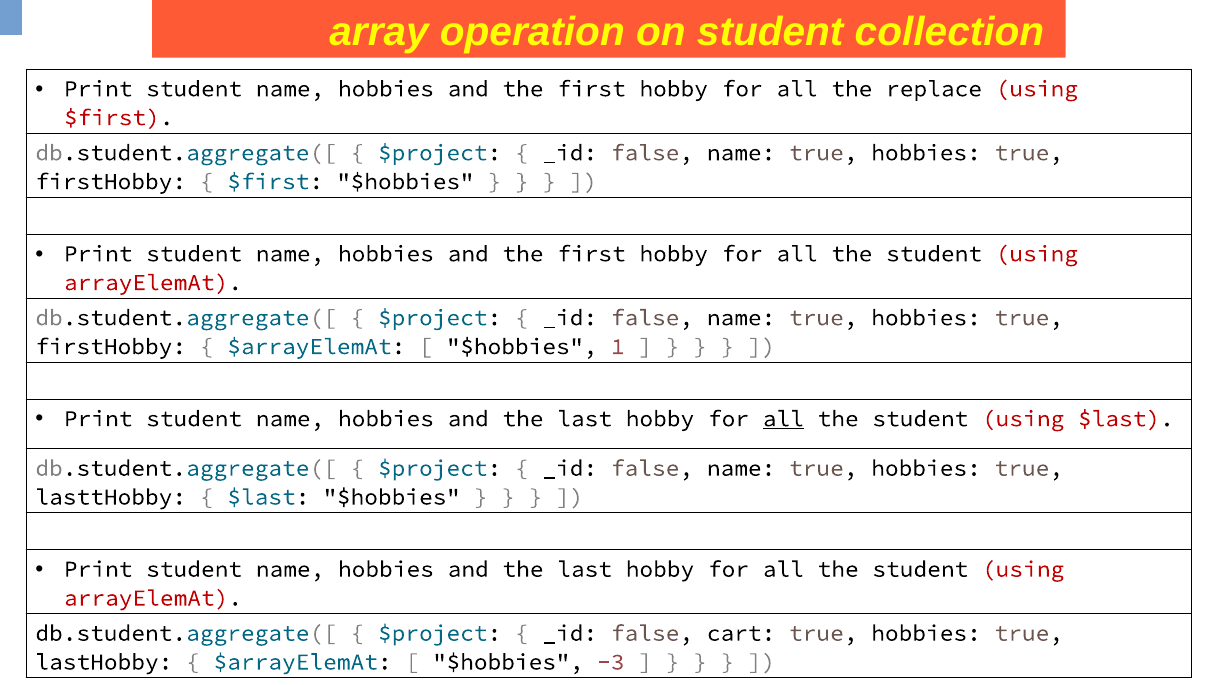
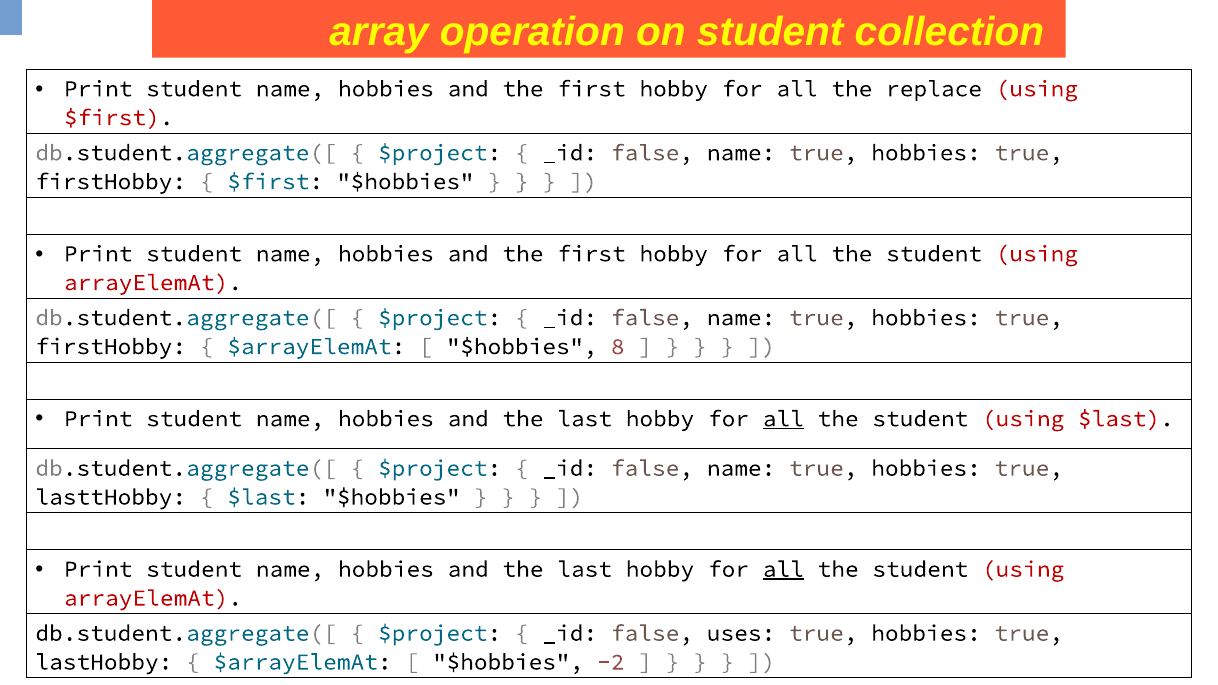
1: 1 -> 8
all at (783, 569) underline: none -> present
cart: cart -> uses
-3: -3 -> -2
